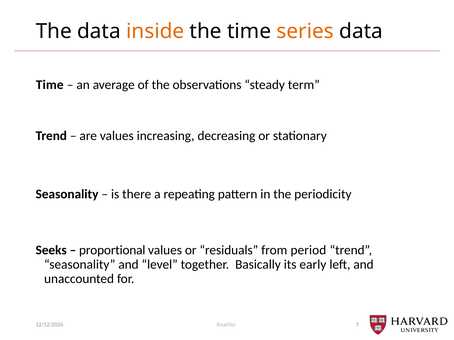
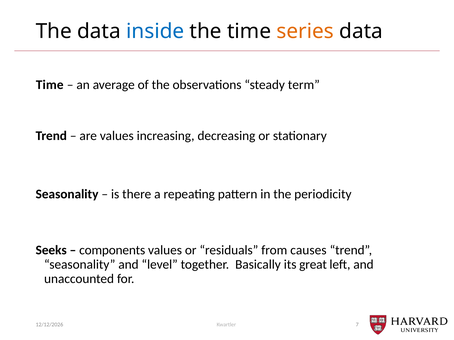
inside colour: orange -> blue
proportional: proportional -> components
period: period -> causes
early: early -> great
